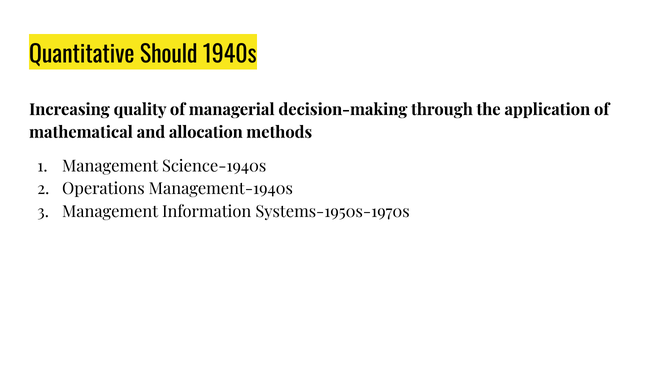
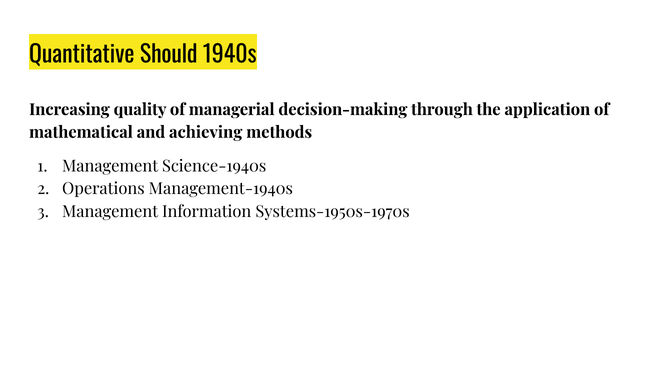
allocation: allocation -> achieving
